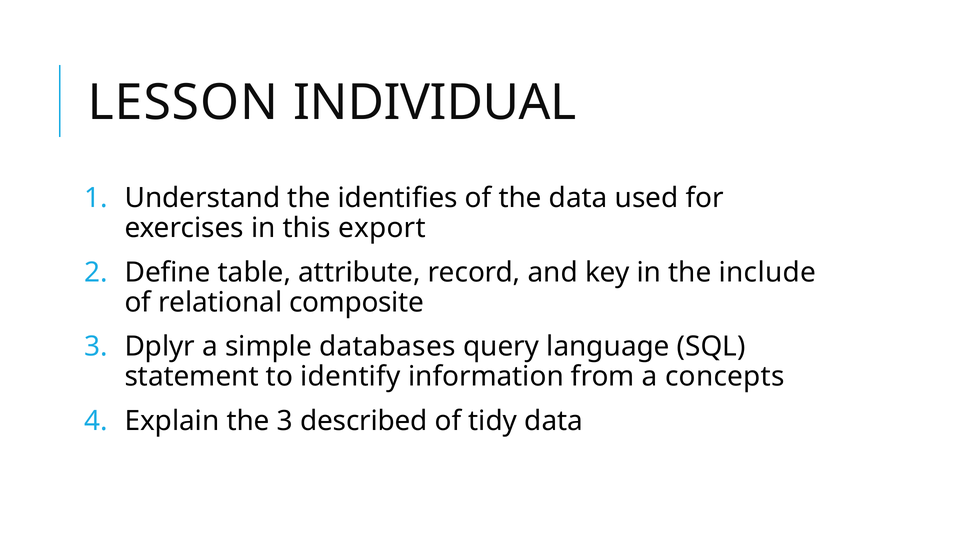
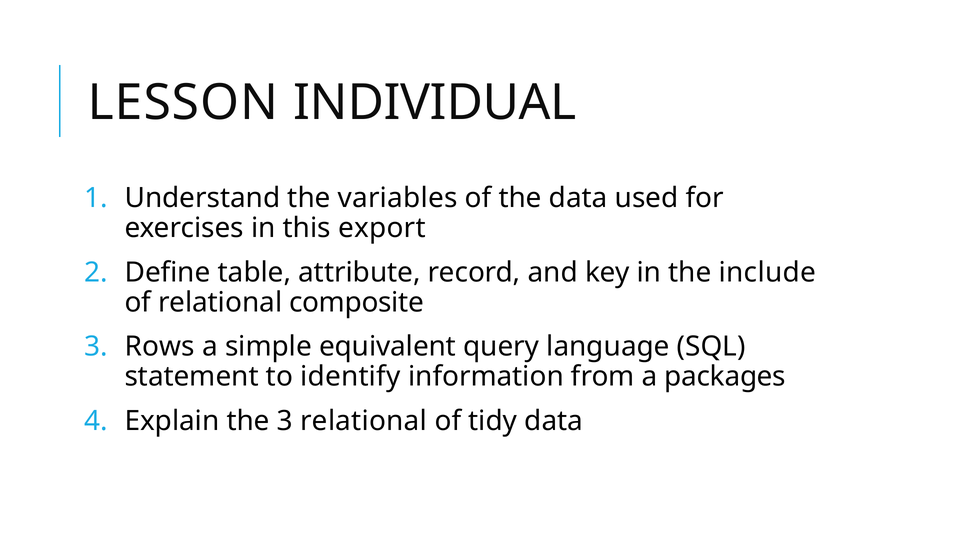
identifies: identifies -> variables
Dplyr: Dplyr -> Rows
databases: databases -> equivalent
concepts: concepts -> packages
3 described: described -> relational
